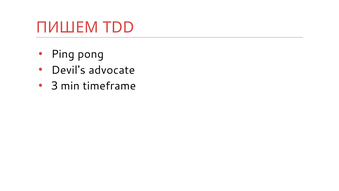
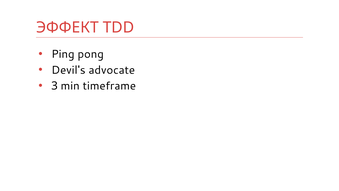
ПИШЕМ: ПИШЕМ -> ЭФФЕКТ
